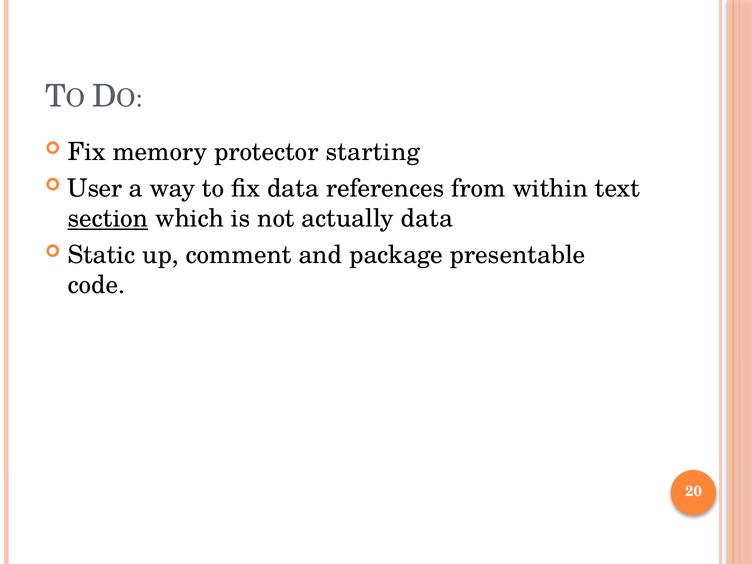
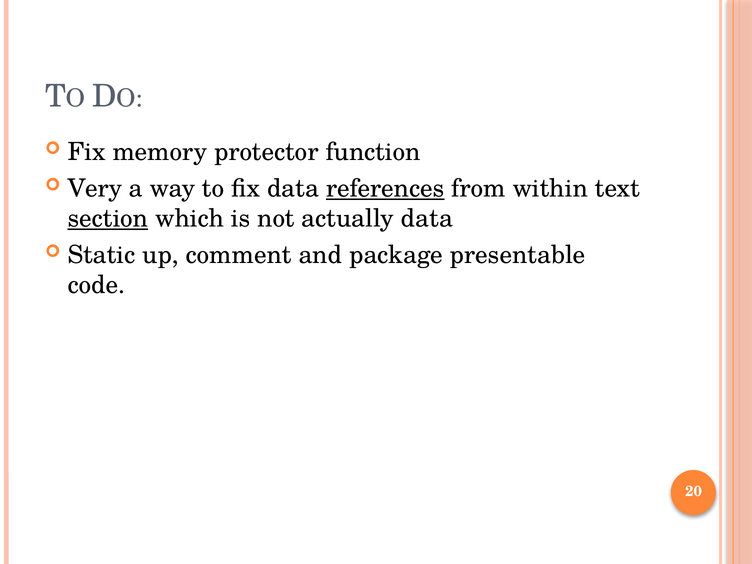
starting: starting -> function
User: User -> Very
references underline: none -> present
